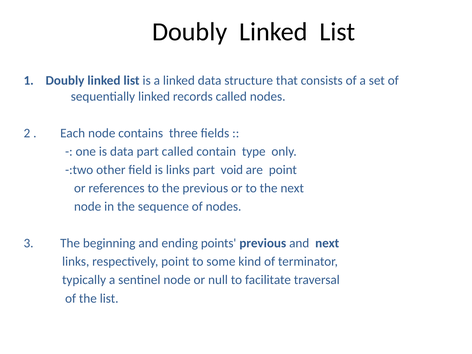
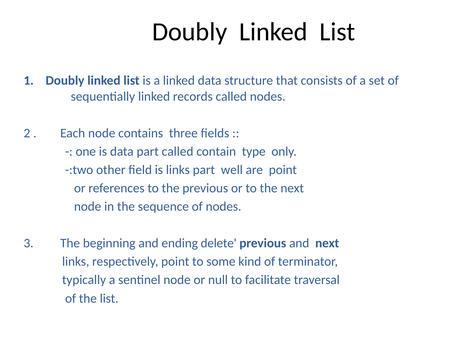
void: void -> well
points: points -> delete
